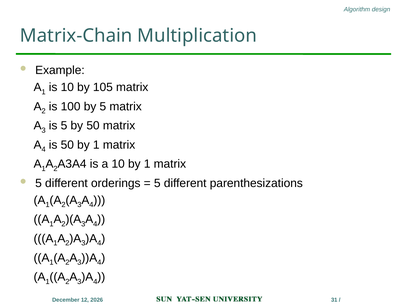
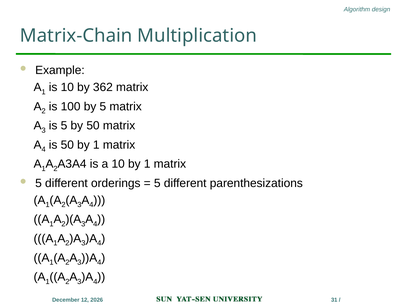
105: 105 -> 362
